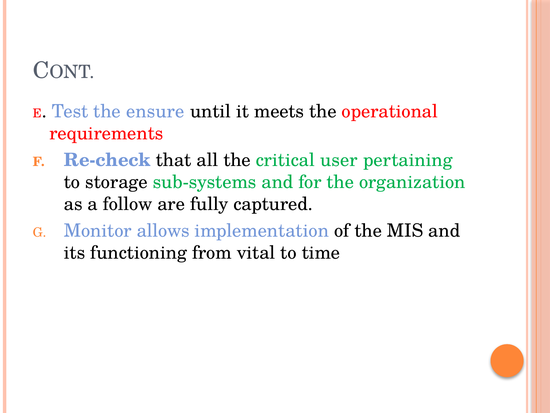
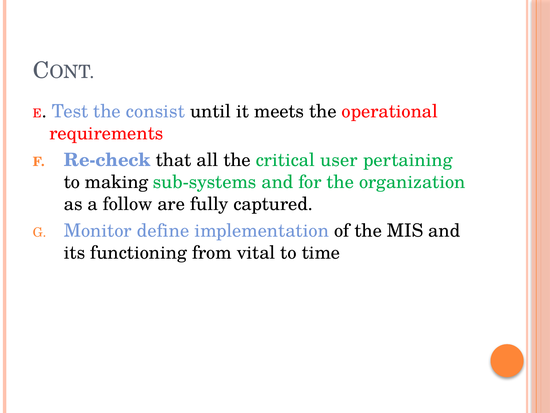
ensure: ensure -> consist
storage: storage -> making
allows: allows -> define
